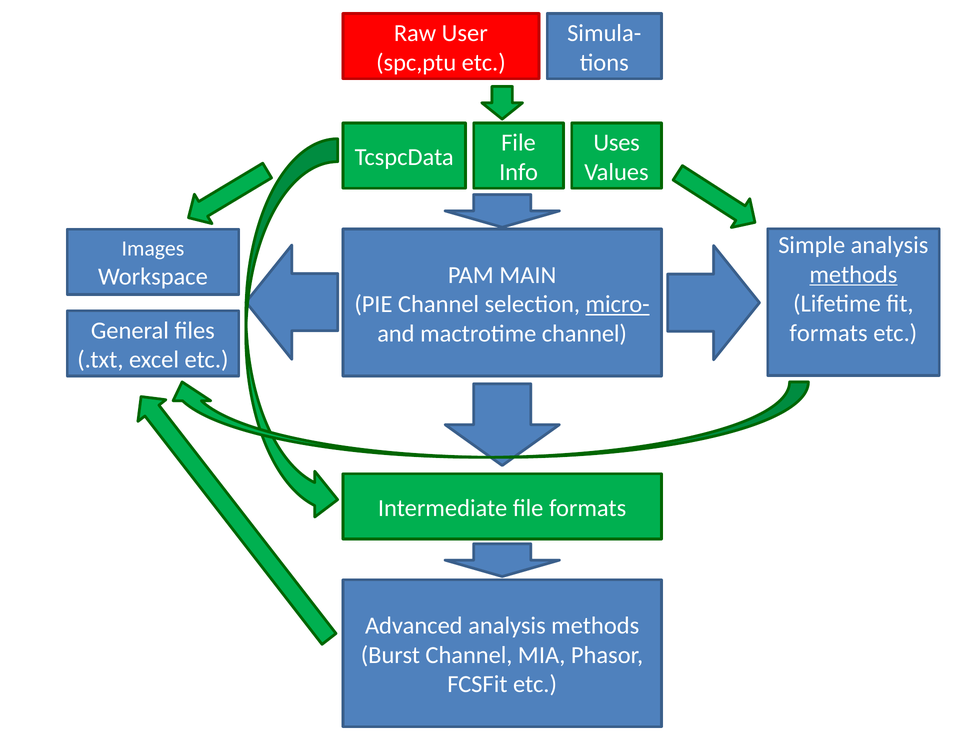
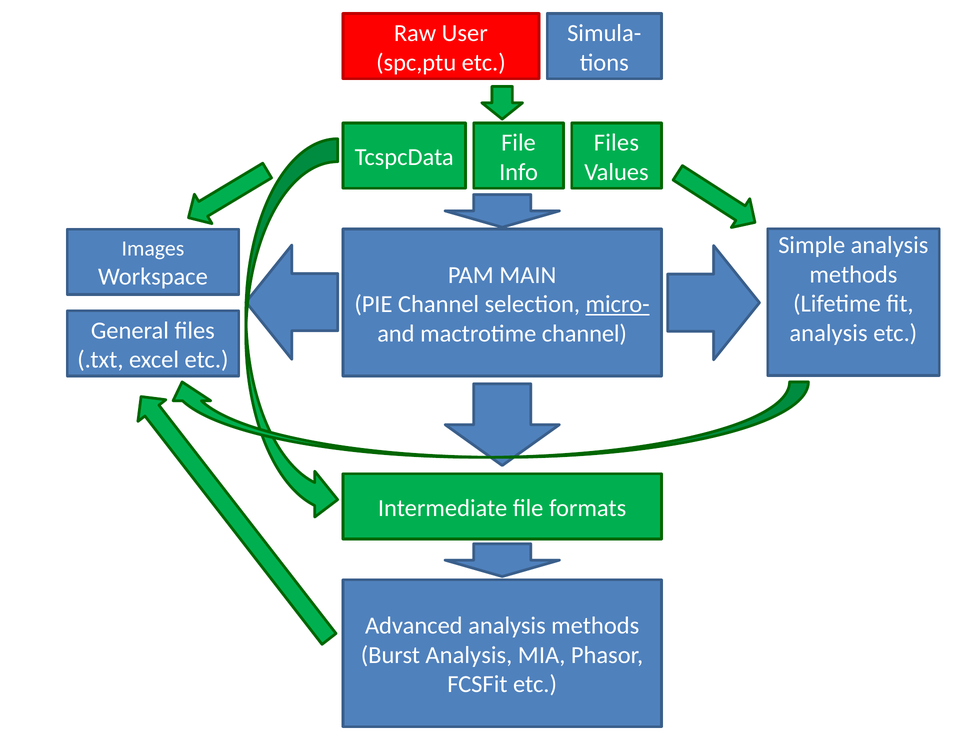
Uses at (617, 143): Uses -> Files
methods at (853, 274) underline: present -> none
formats at (829, 333): formats -> analysis
Burst Channel: Channel -> Analysis
